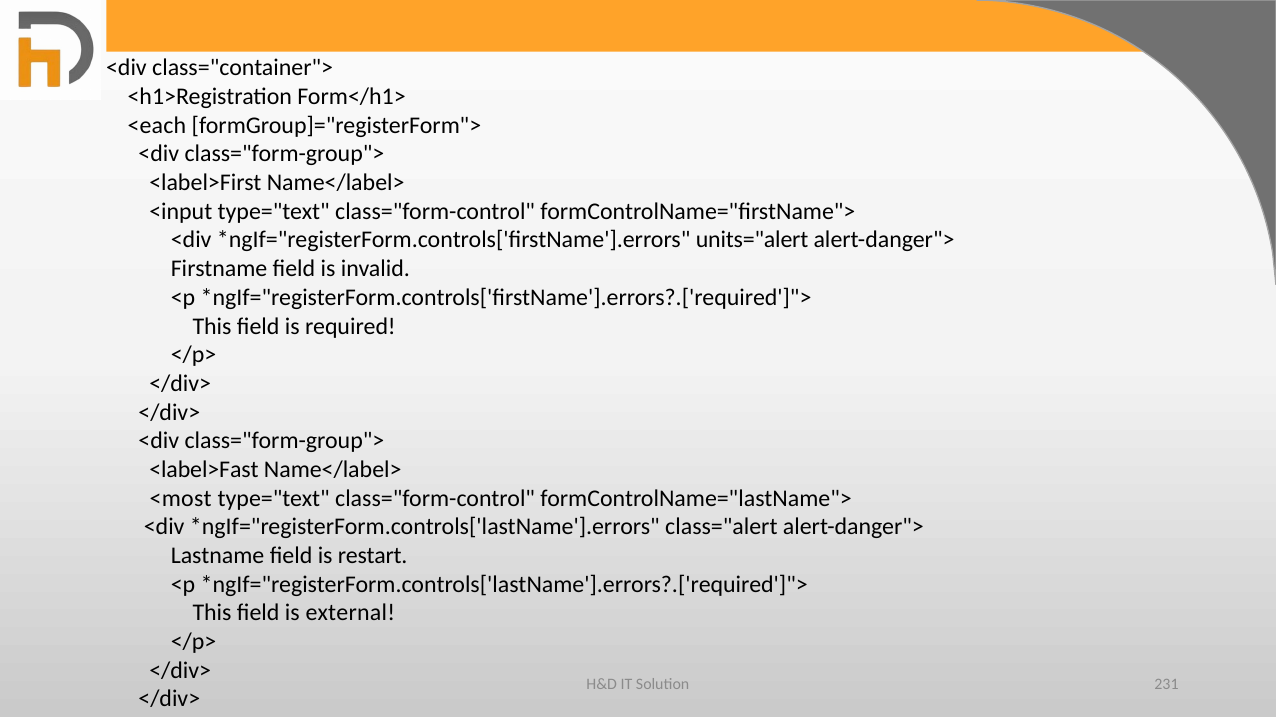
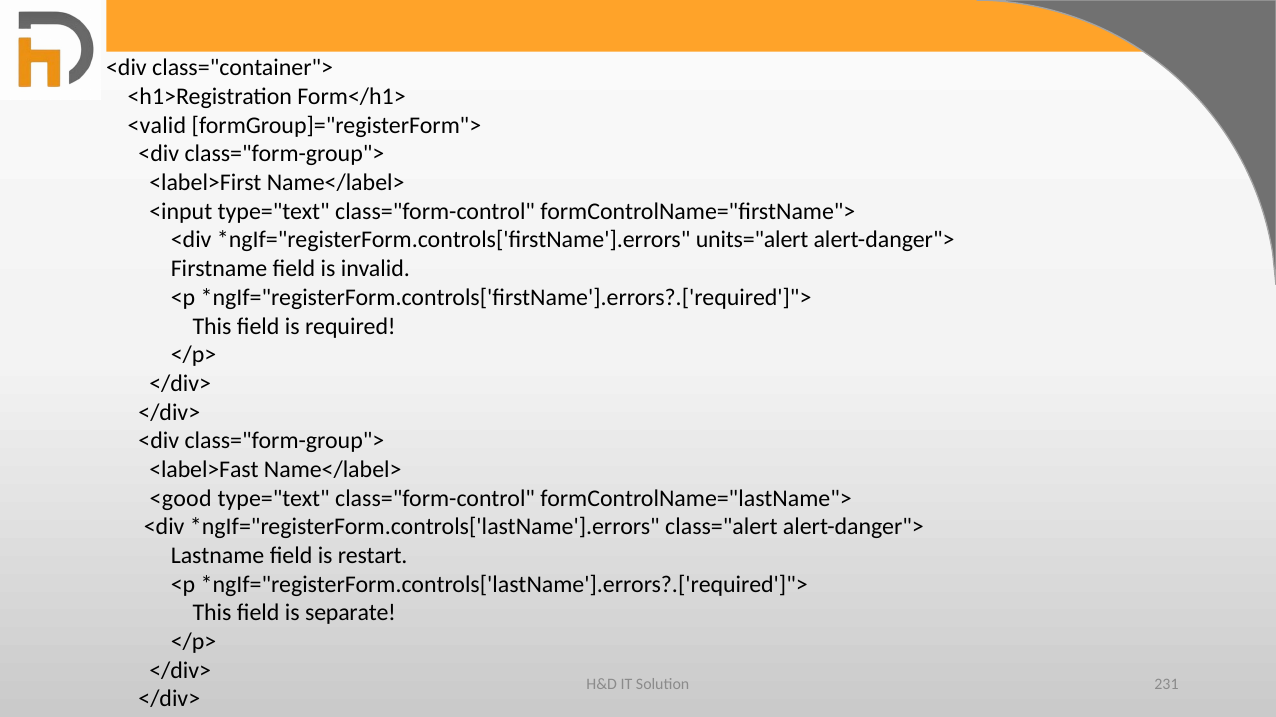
<each: <each -> <valid
<most: <most -> <good
external: external -> separate
